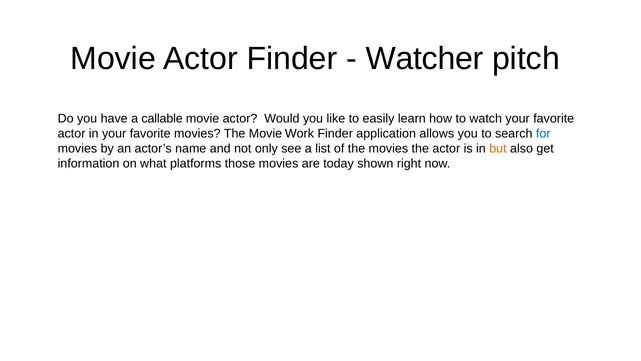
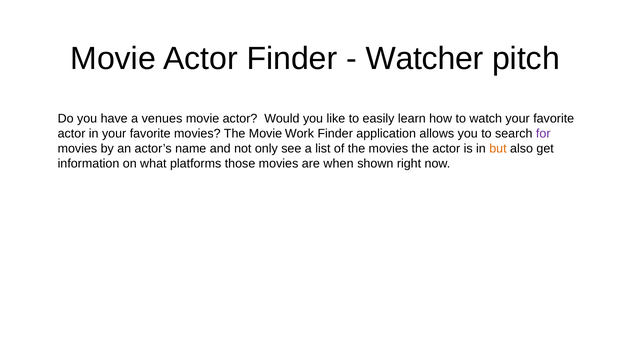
callable: callable -> venues
for colour: blue -> purple
today: today -> when
